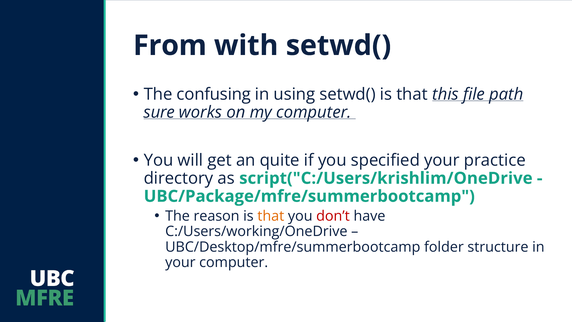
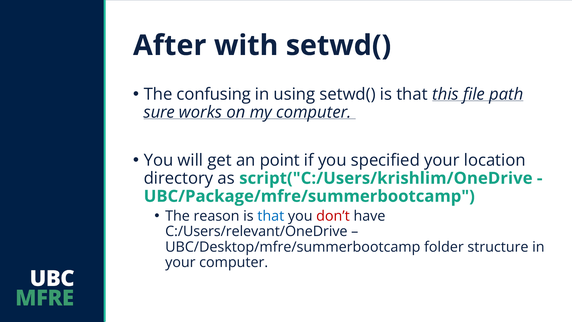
From: From -> After
quite: quite -> point
practice: practice -> location
that at (271, 216) colour: orange -> blue
C:/Users/working/OneDrive: C:/Users/working/OneDrive -> C:/Users/relevant/OneDrive
